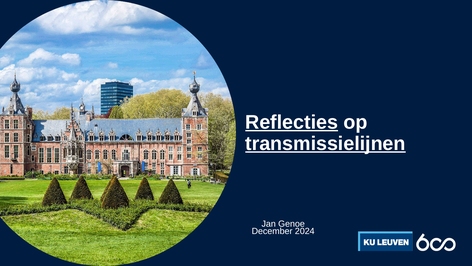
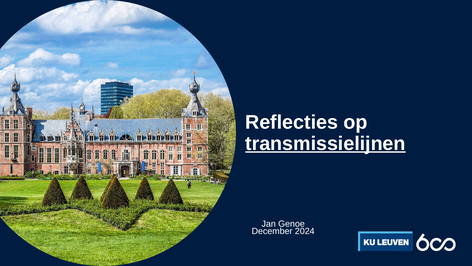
Reflecties underline: present -> none
